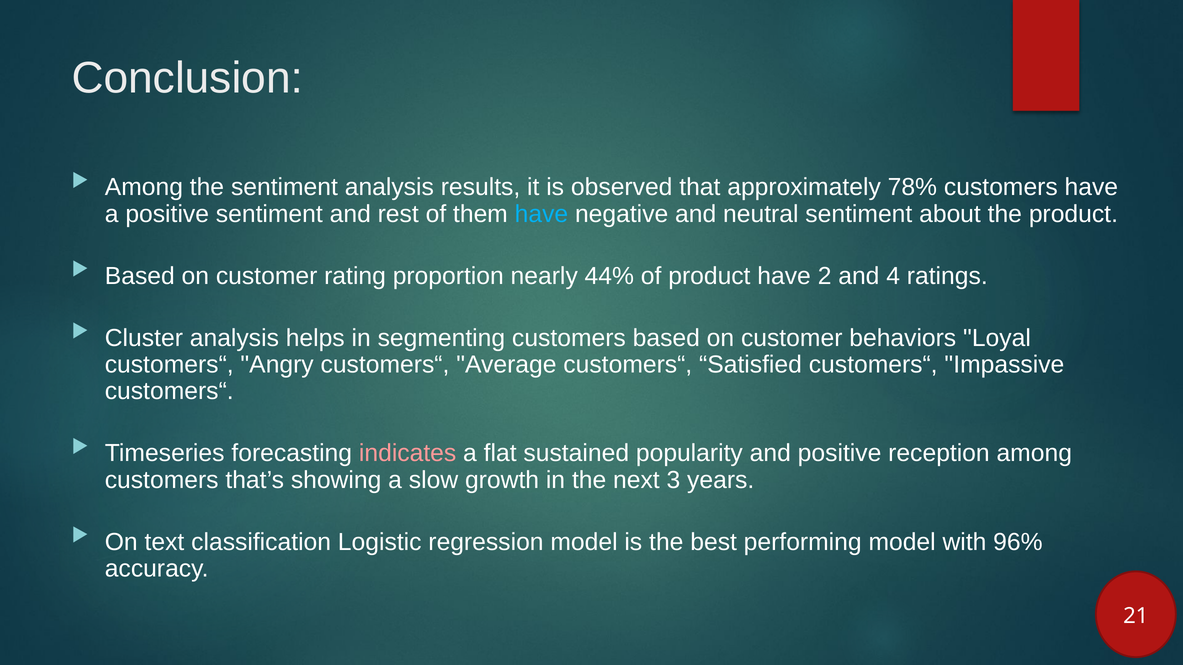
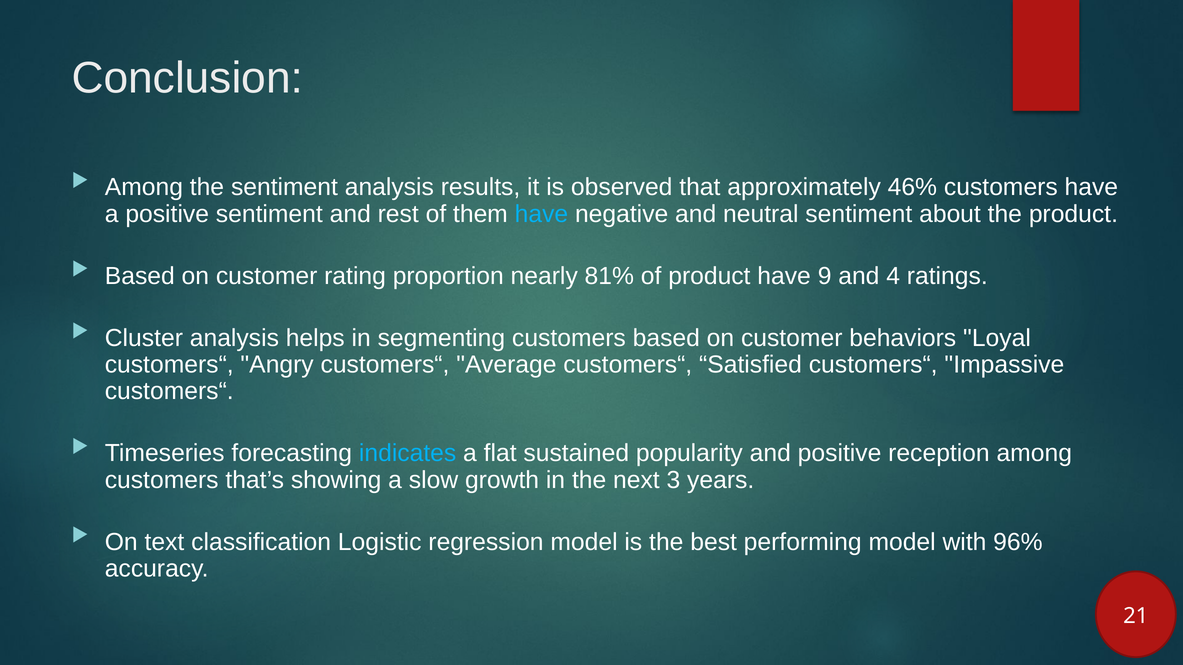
78%: 78% -> 46%
44%: 44% -> 81%
2: 2 -> 9
indicates colour: pink -> light blue
